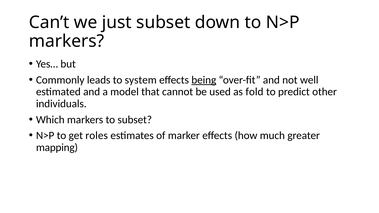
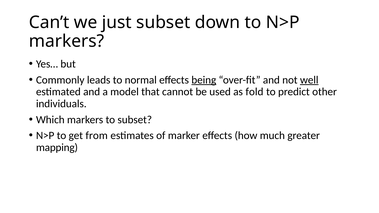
system: system -> normal
well underline: none -> present
roles: roles -> from
